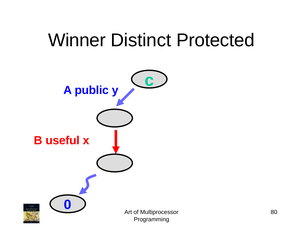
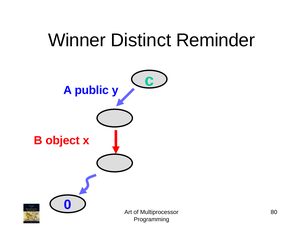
Protected: Protected -> Reminder
useful: useful -> object
